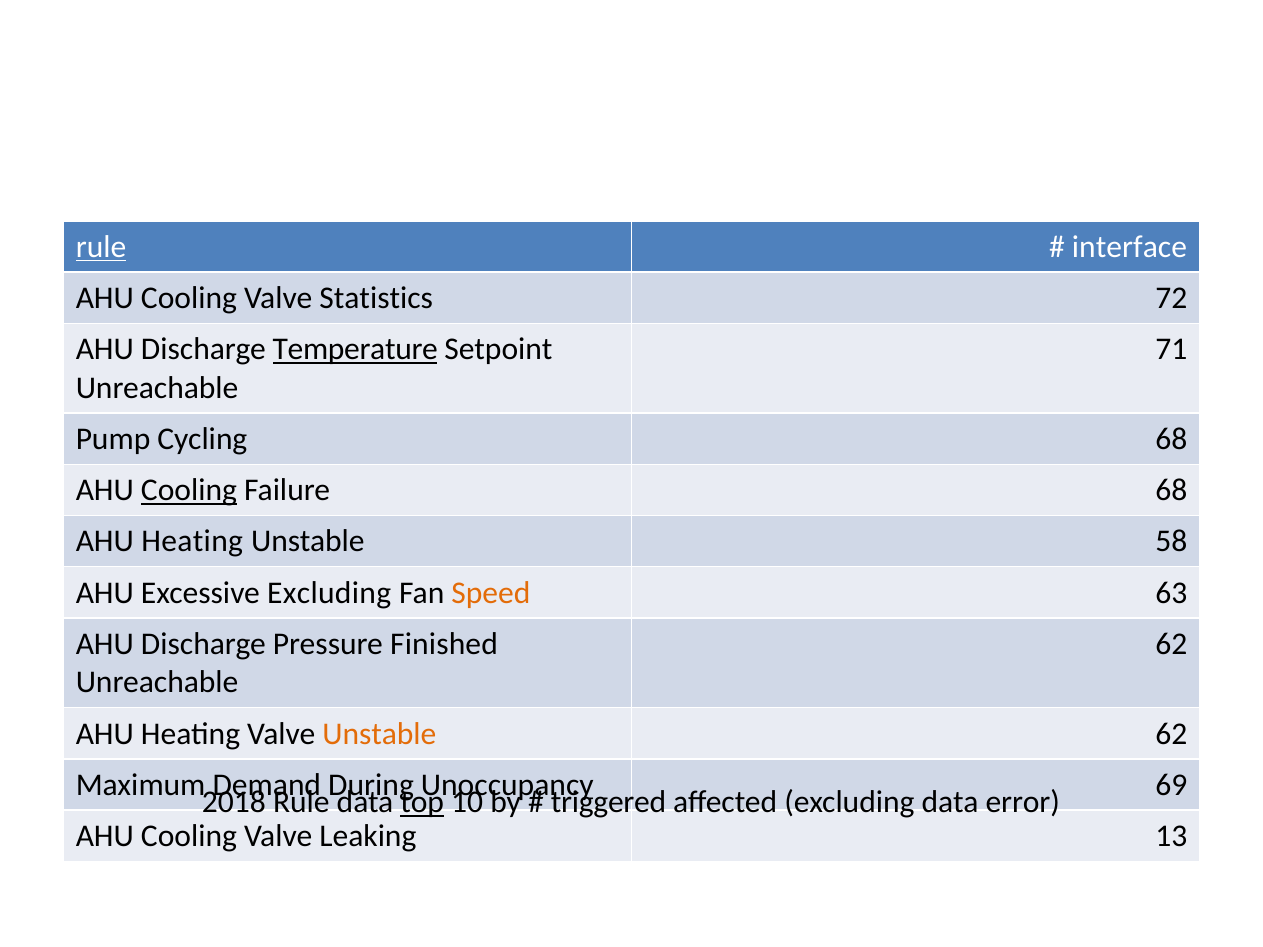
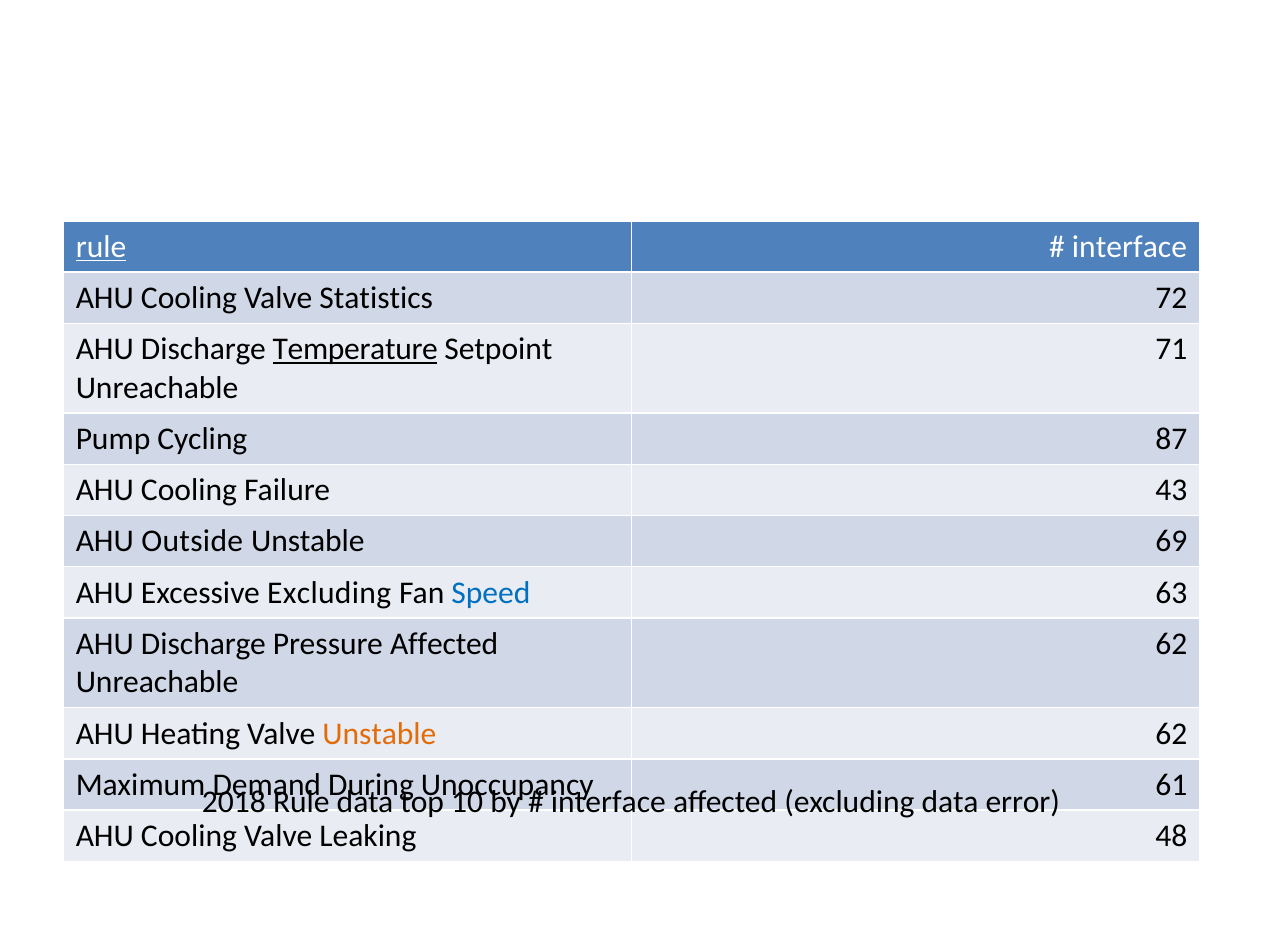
Cycling 68: 68 -> 87
Cooling at (189, 490) underline: present -> none
Failure 68: 68 -> 43
Heating at (192, 542): Heating -> Outside
58: 58 -> 69
Speed colour: orange -> blue
Pressure Finished: Finished -> Affected
69: 69 -> 61
top underline: present -> none
triggered at (609, 803): triggered -> interface
13: 13 -> 48
